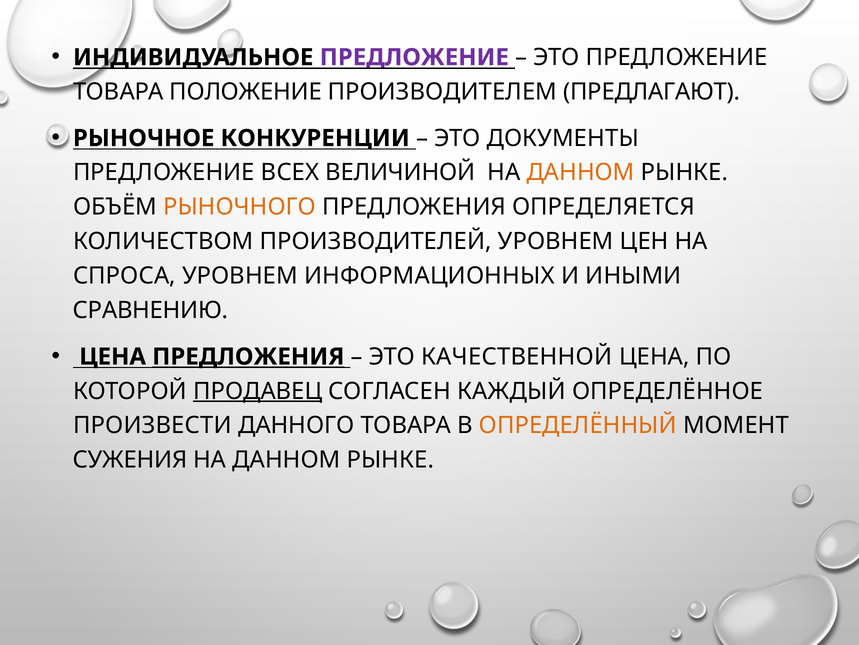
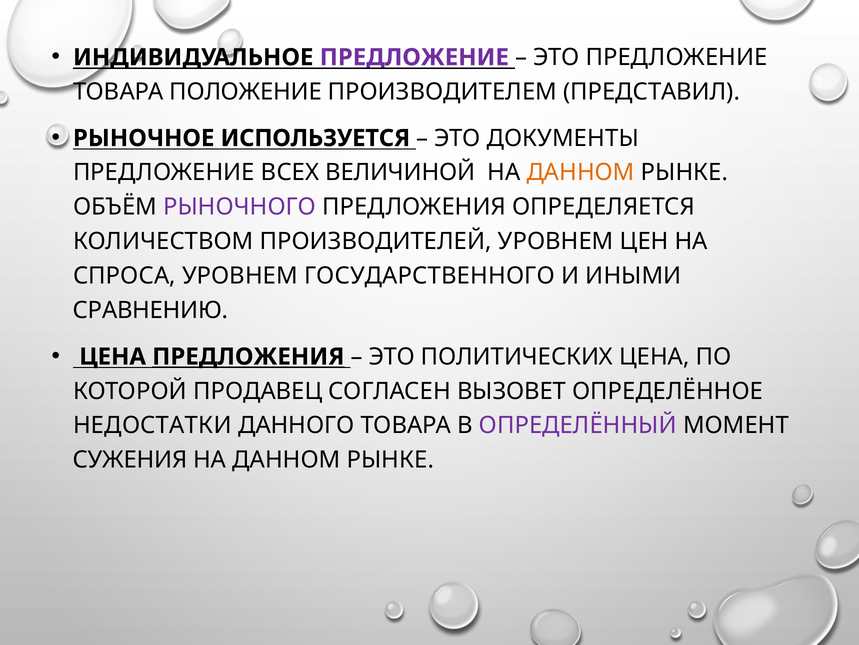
ПРЕДЛАГАЮТ: ПРЕДЛАГАЮТ -> ПРЕДСТАВИЛ
КОНКУРЕНЦИИ: КОНКУРЕНЦИИ -> ИСПОЛЬЗУЕТСЯ
РЫНОЧНОГО colour: orange -> purple
ИНФОРМАЦИОННЫХ: ИНФОРМАЦИОННЫХ -> ГОСУДАРСТВЕННОГО
КАЧЕСТВЕННОЙ: КАЧЕСТВЕННОЙ -> ПОЛИТИЧЕСКИХ
ПРОДАВЕЦ underline: present -> none
КАЖДЫЙ: КАЖДЫЙ -> ВЫЗОВЕТ
ПРОИЗВЕСТИ: ПРОИЗВЕСТИ -> НЕДОСТАТКИ
ОПРЕДЕЛЁННЫЙ colour: orange -> purple
